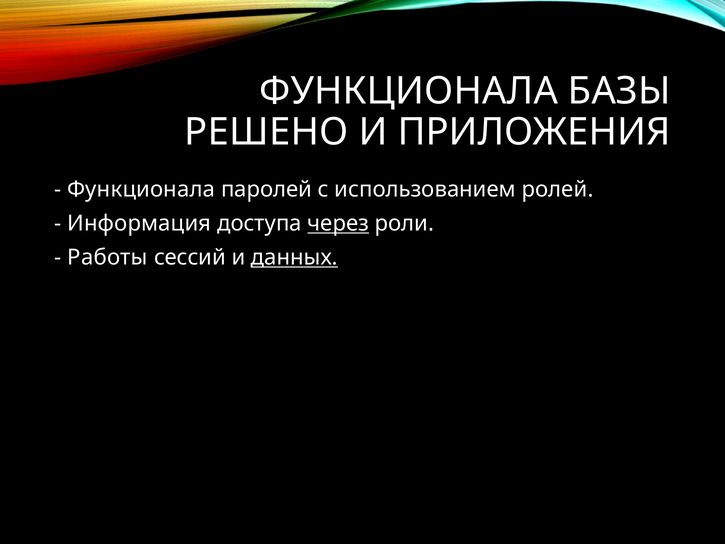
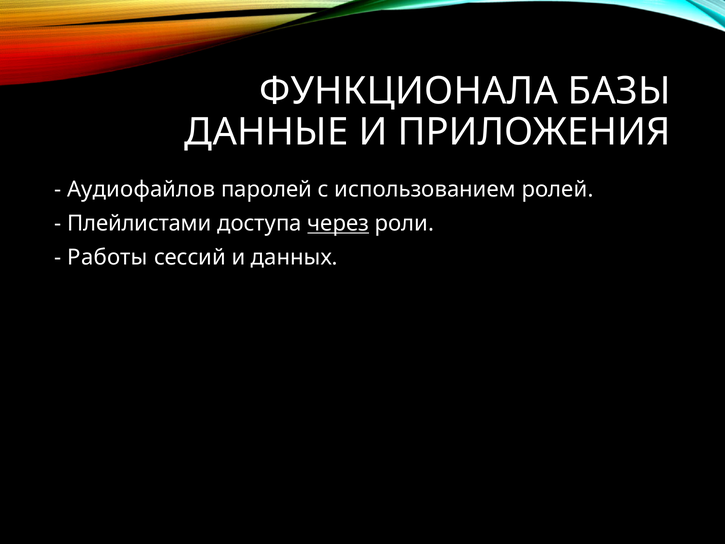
РЕШЕНО: РЕШЕНО -> ДАННЫЕ
Функционала at (141, 189): Функционала -> Аудиофайлов
Информация: Информация -> Плейлистами
данных underline: present -> none
